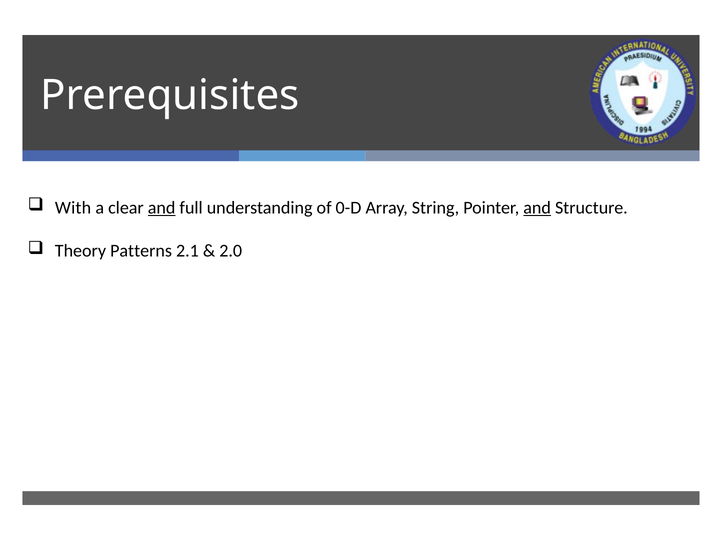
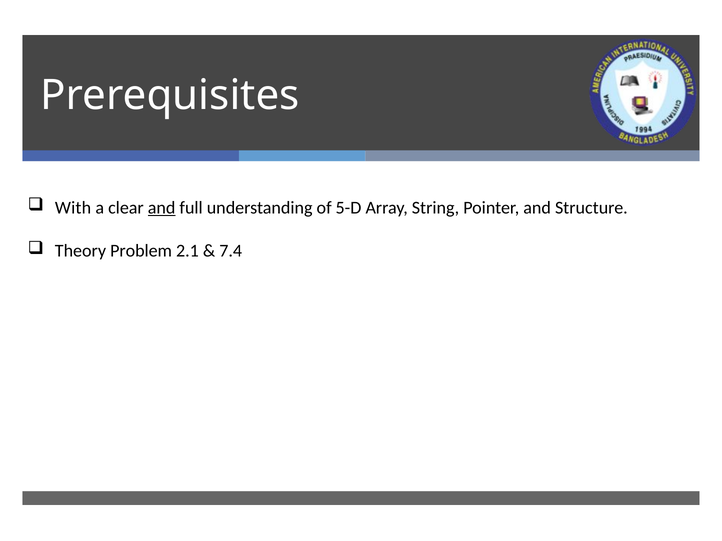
0-D: 0-D -> 5-D
and at (537, 208) underline: present -> none
Patterns: Patterns -> Problem
2.0: 2.0 -> 7.4
